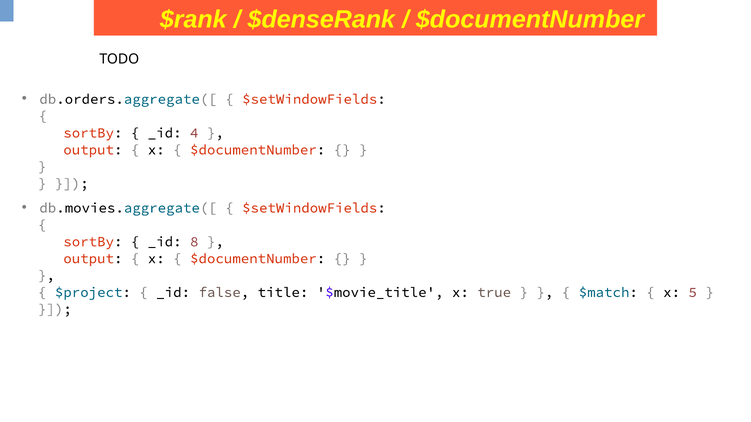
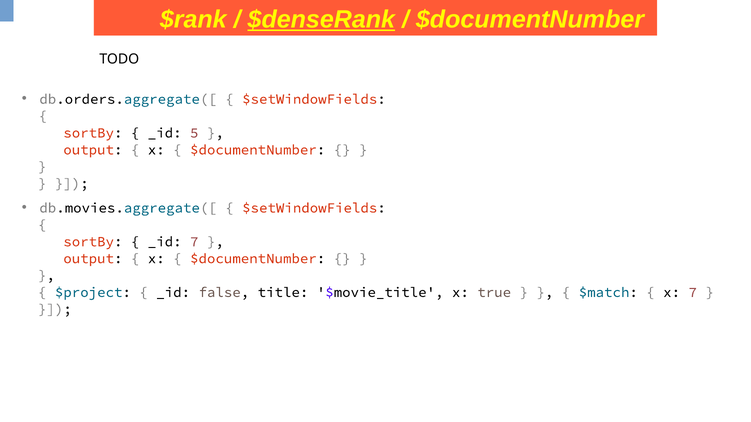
$denseRank underline: none -> present
4: 4 -> 5
_id 8: 8 -> 7
x 5: 5 -> 7
